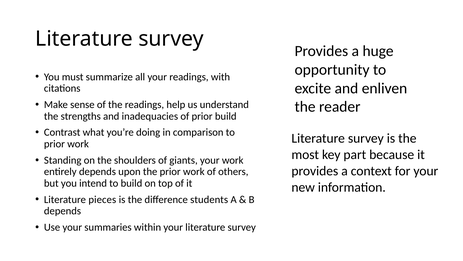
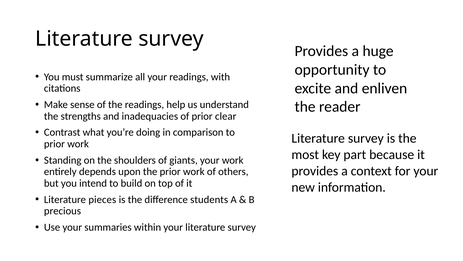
prior build: build -> clear
depends at (62, 211): depends -> precious
